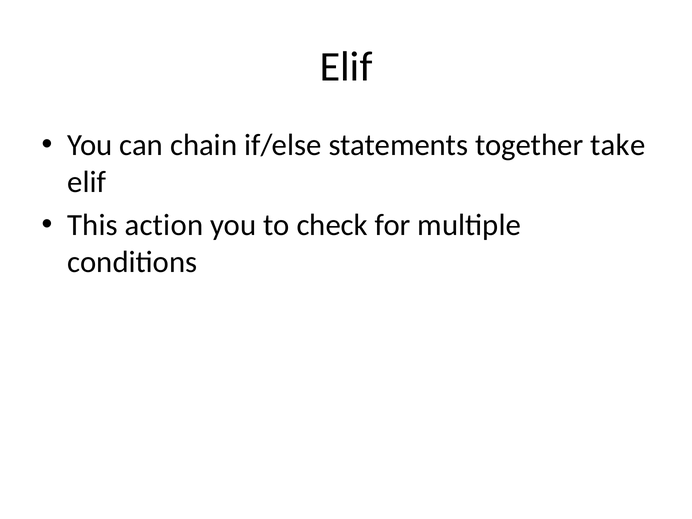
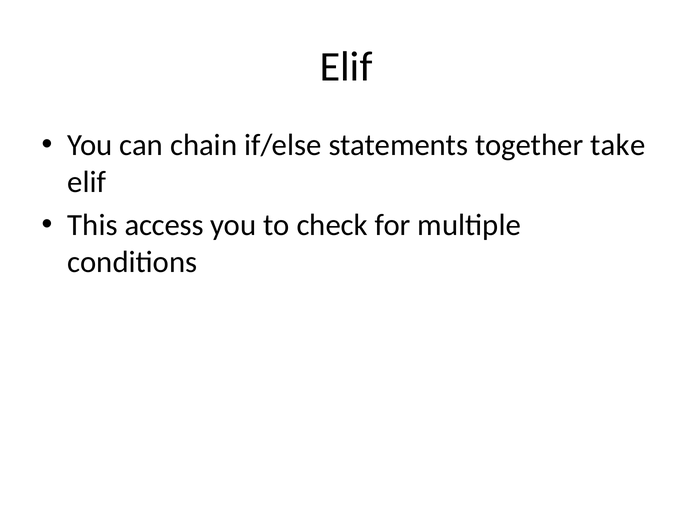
action: action -> access
